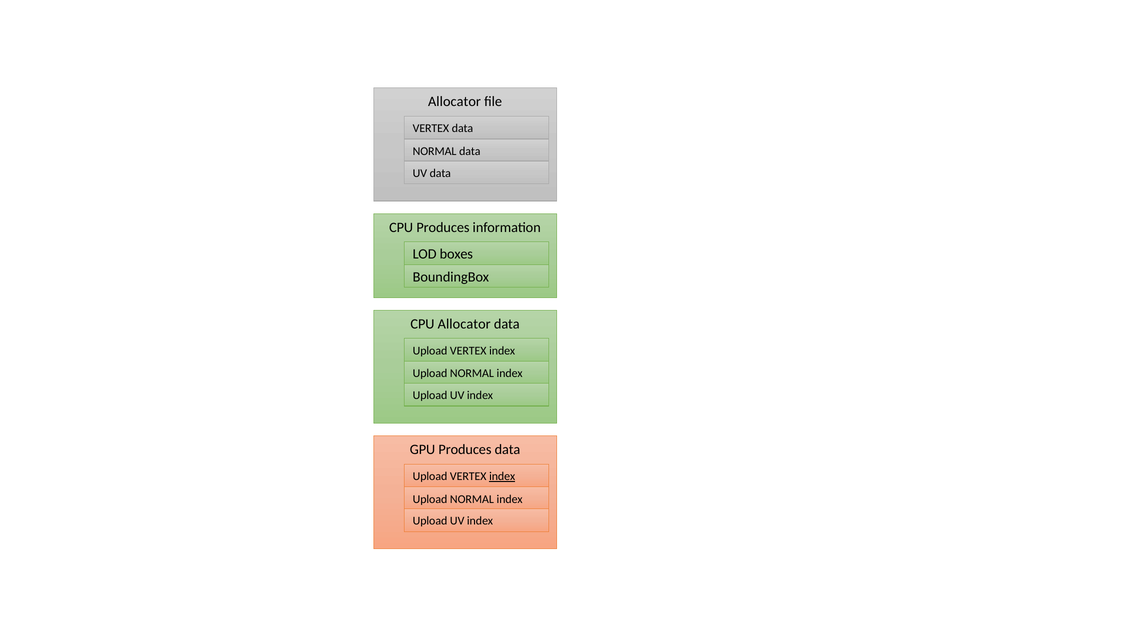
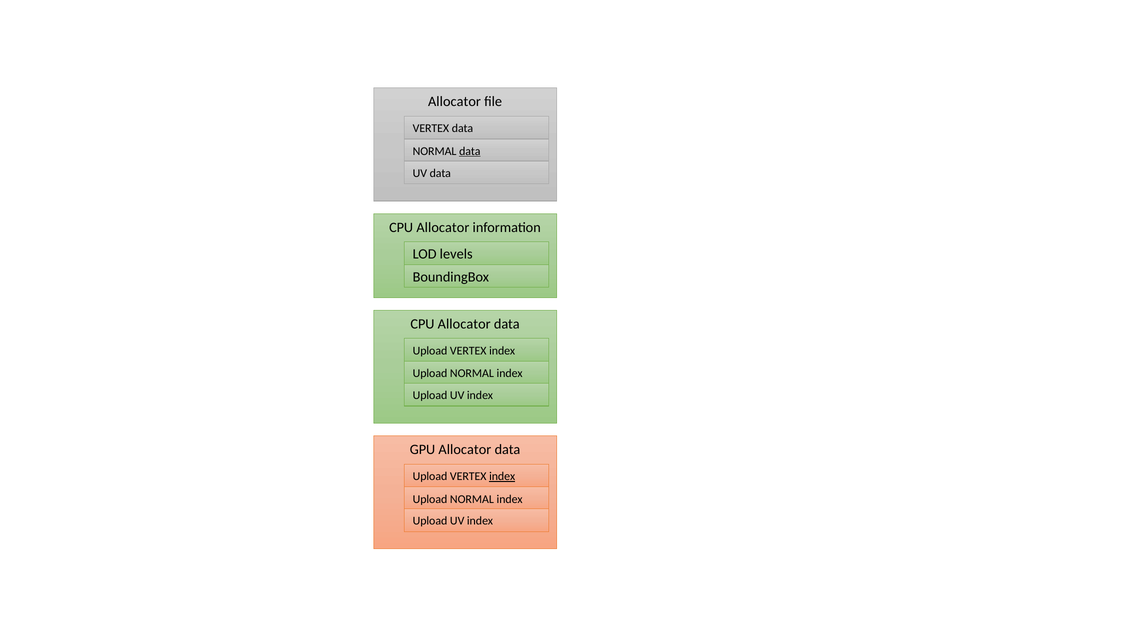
data at (470, 151) underline: none -> present
Produces at (443, 227): Produces -> Allocator
boxes: boxes -> levels
GPU Produces: Produces -> Allocator
